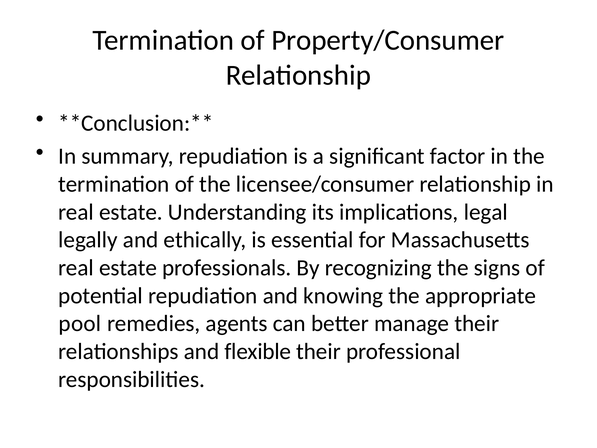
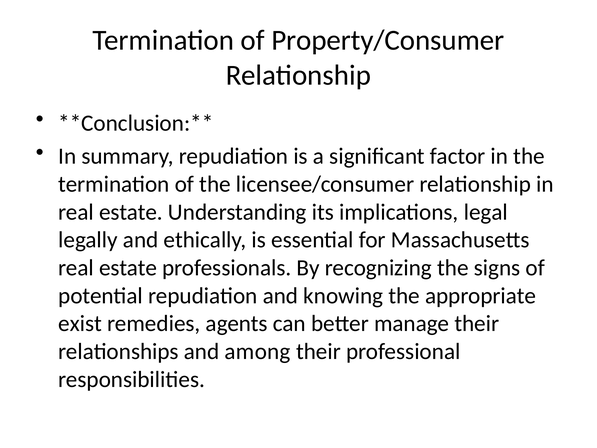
pool: pool -> exist
flexible: flexible -> among
